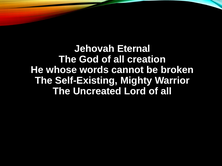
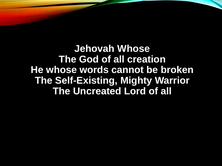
Jehovah Eternal: Eternal -> Whose
